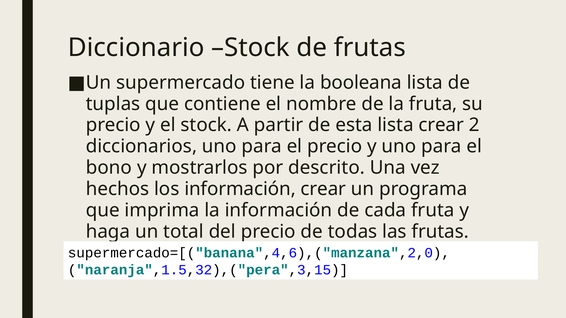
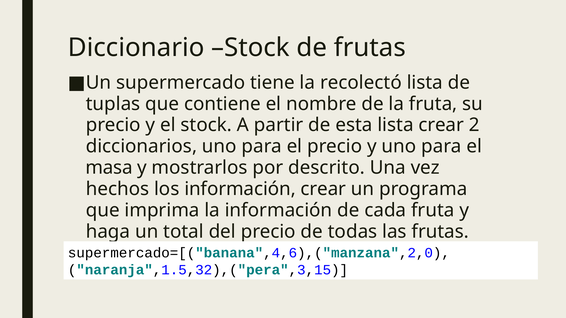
booleana: booleana -> recolectó
bono: bono -> masa
